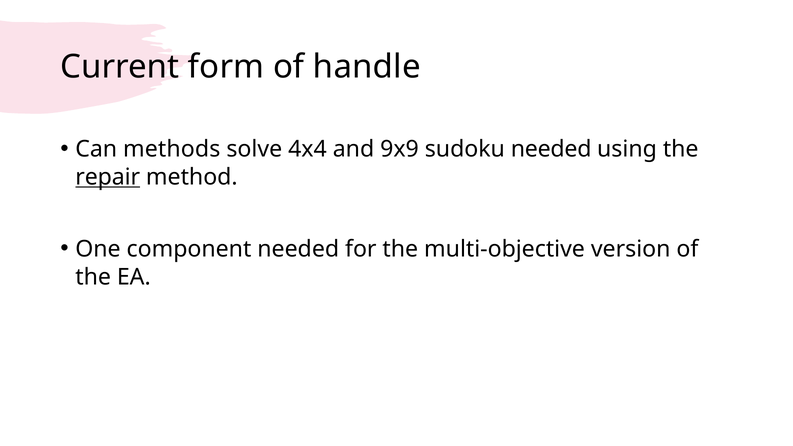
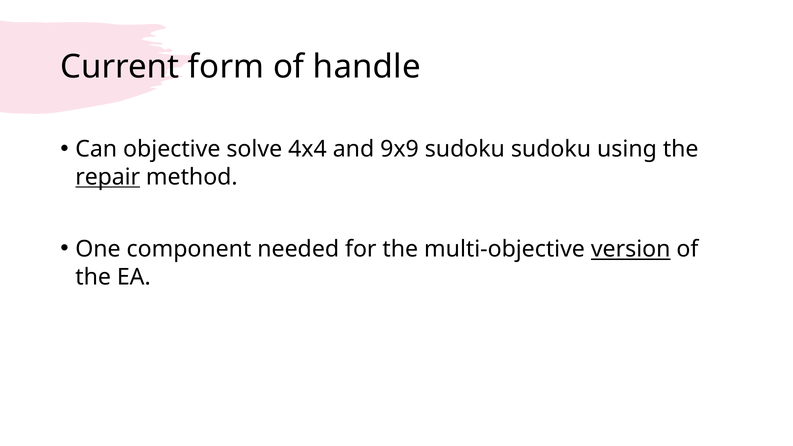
methods: methods -> objective
sudoku needed: needed -> sudoku
version underline: none -> present
